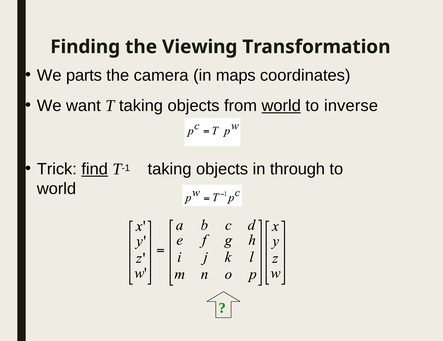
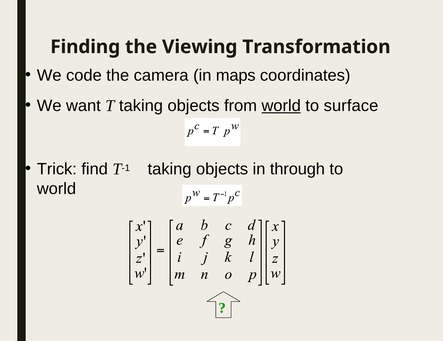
parts: parts -> code
inverse: inverse -> surface
find underline: present -> none
